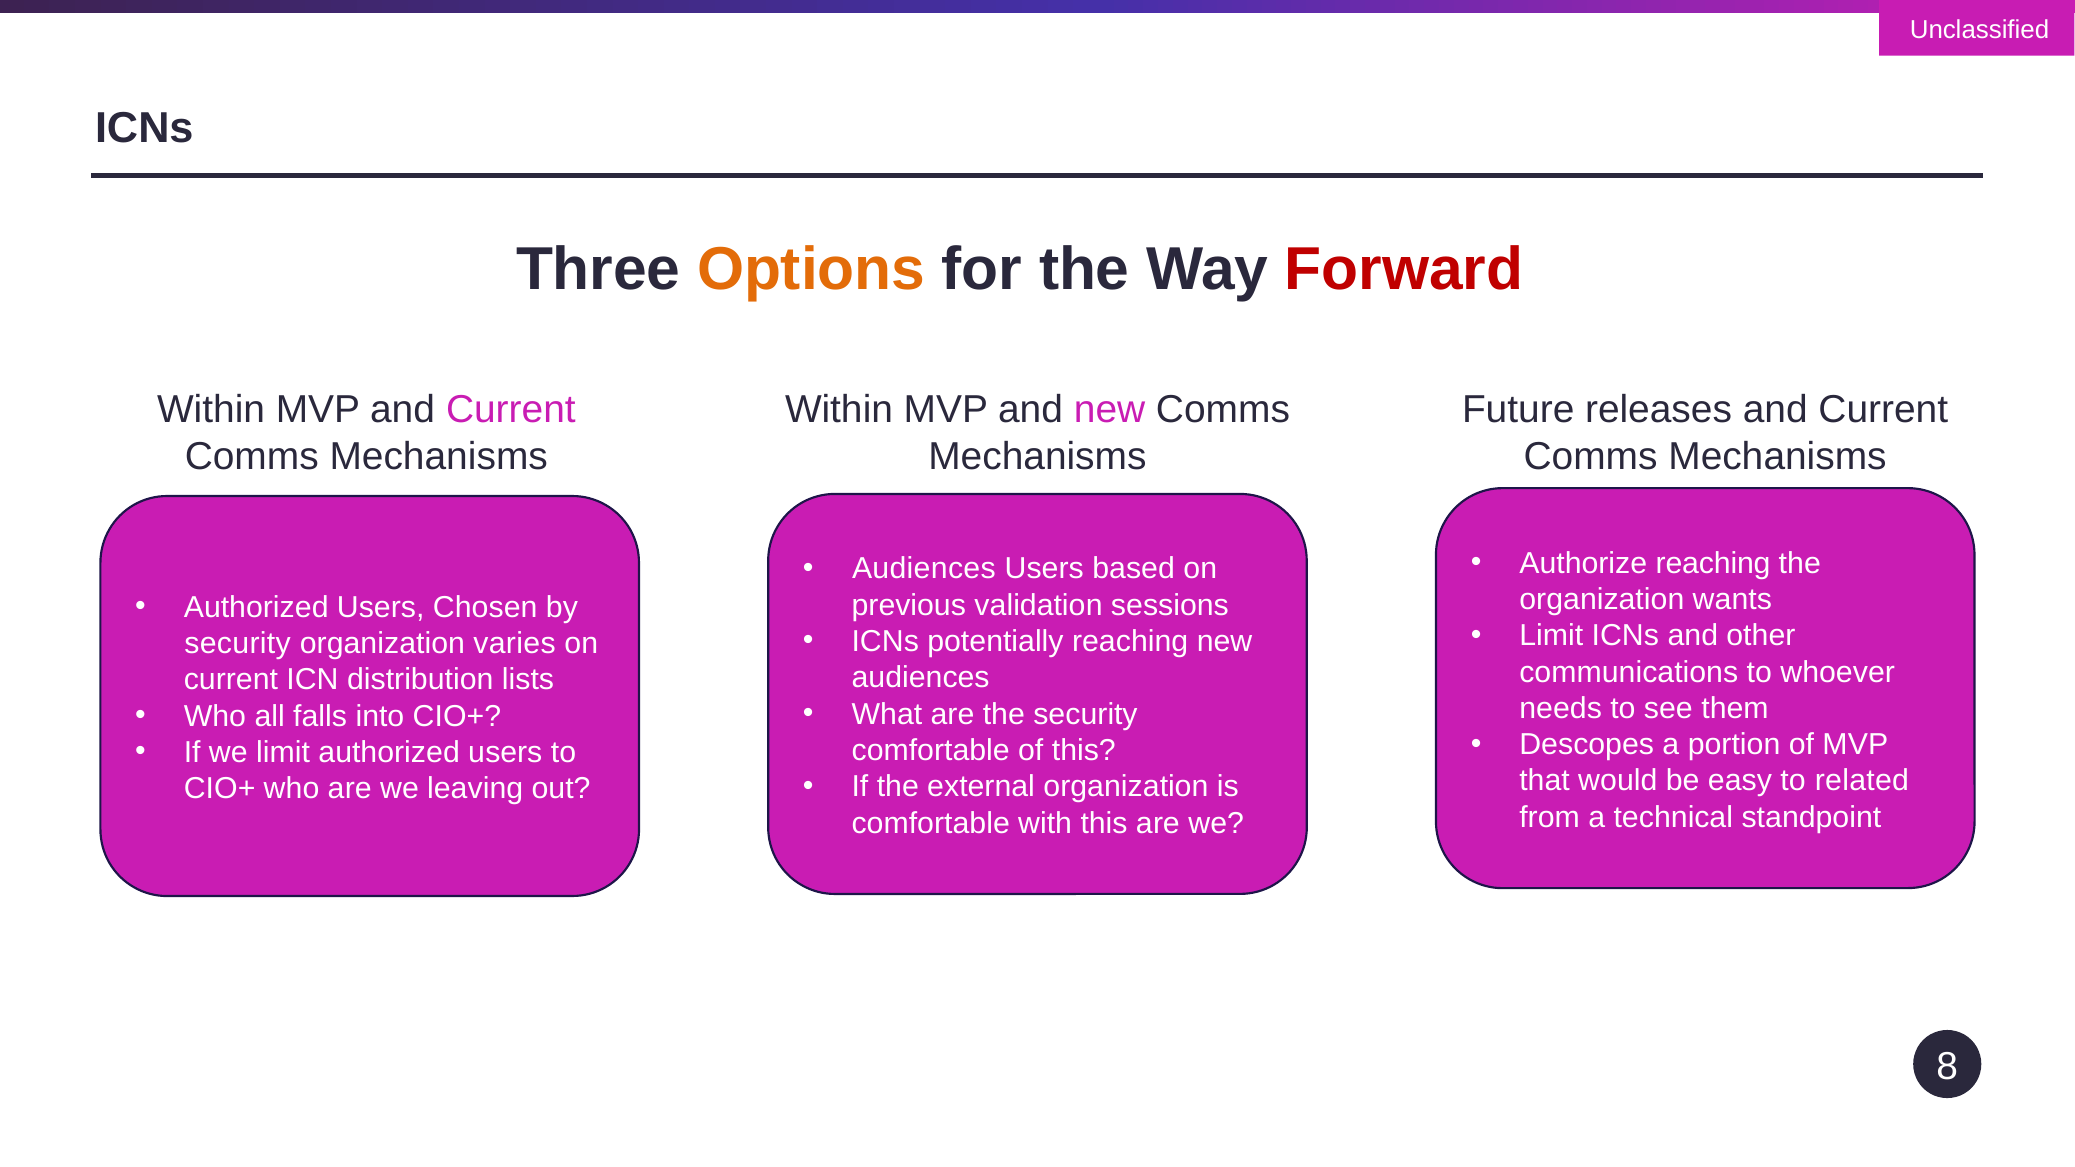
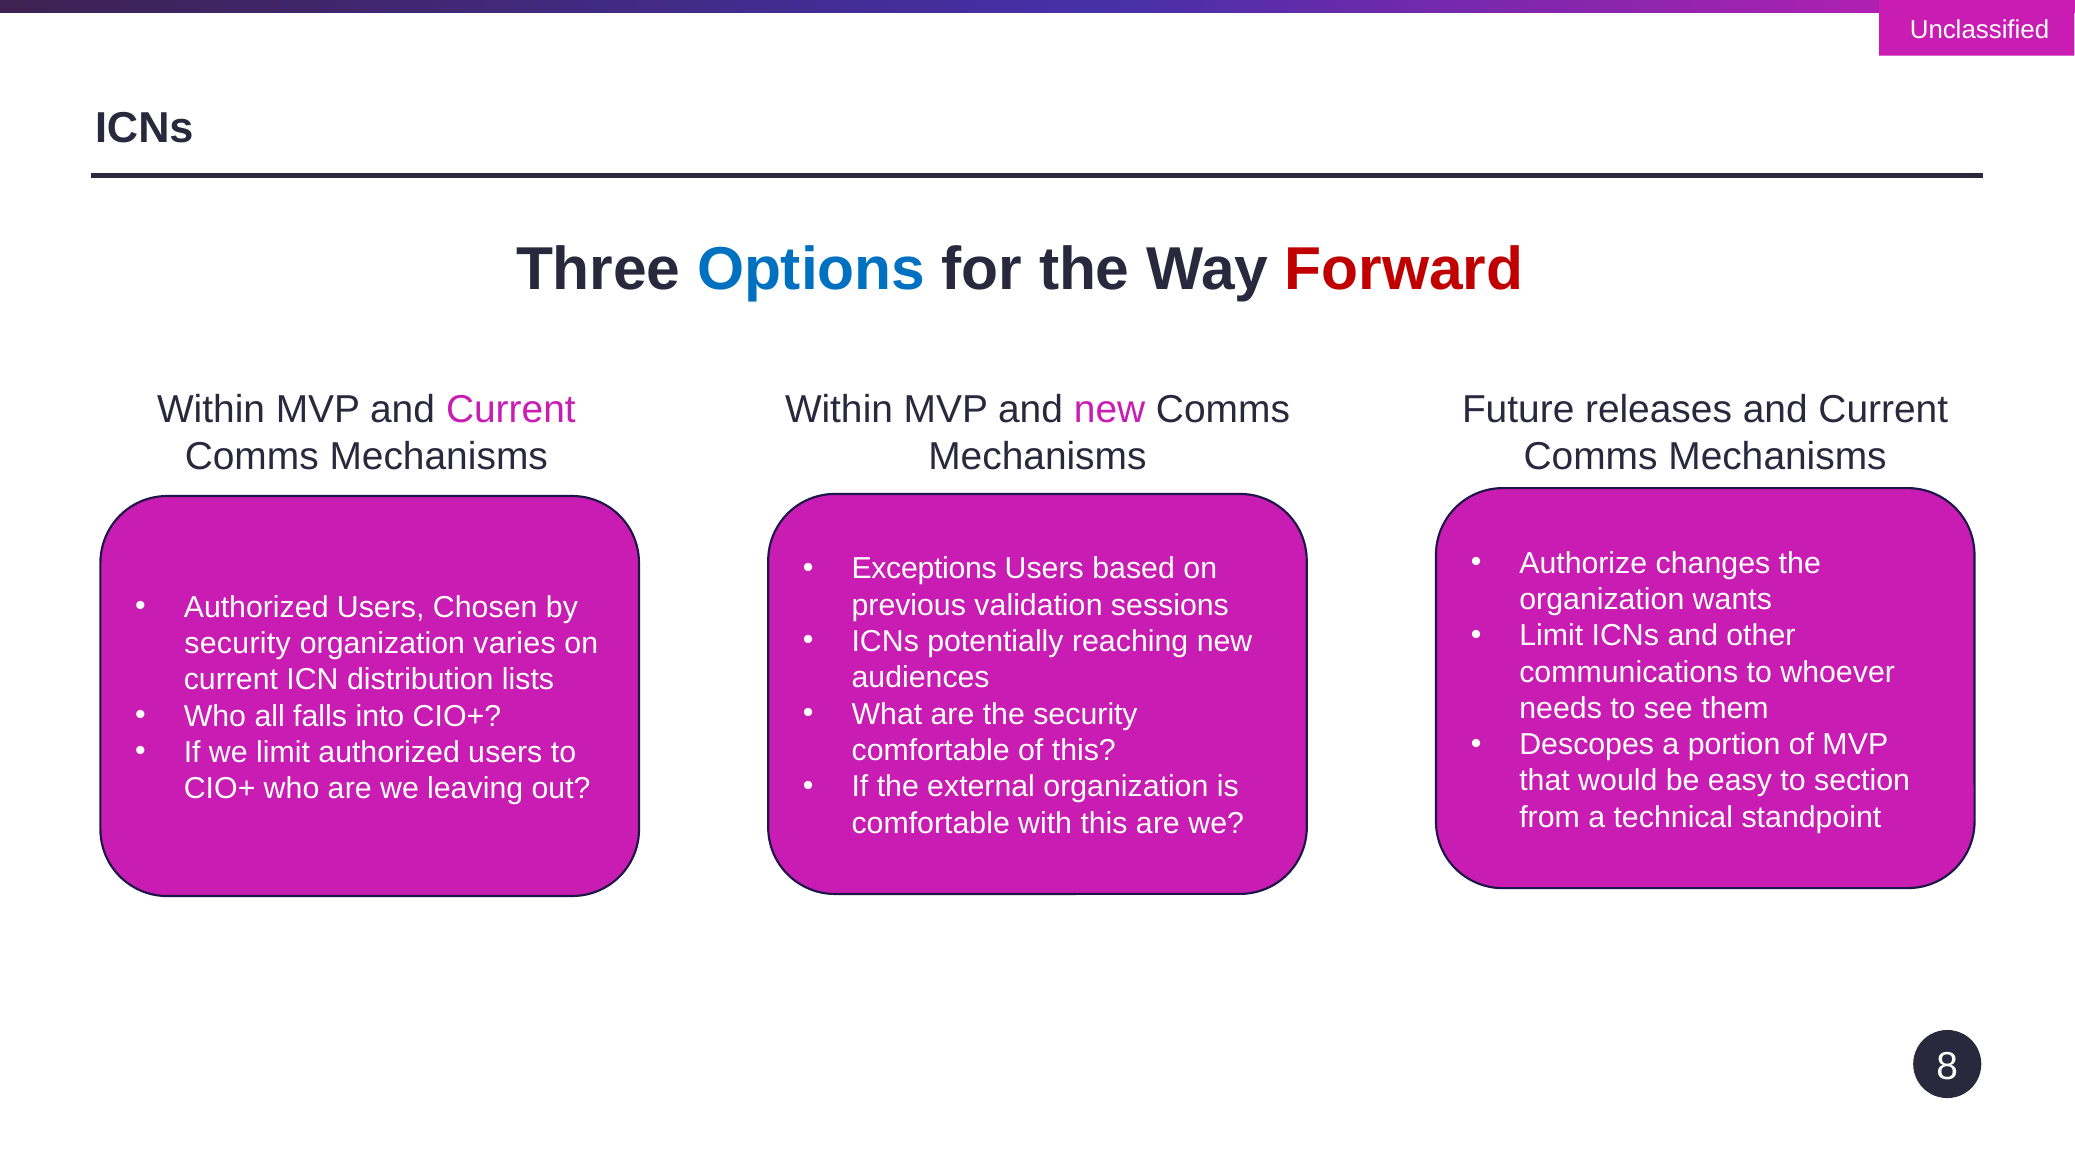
Options colour: orange -> blue
Authorize reaching: reaching -> changes
Audiences at (924, 569): Audiences -> Exceptions
related: related -> section
